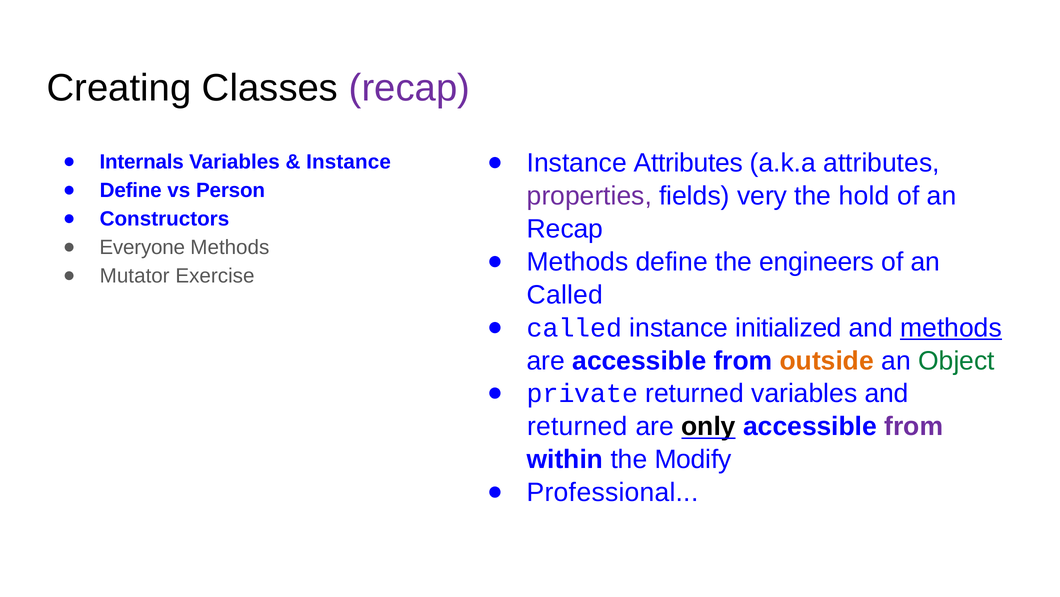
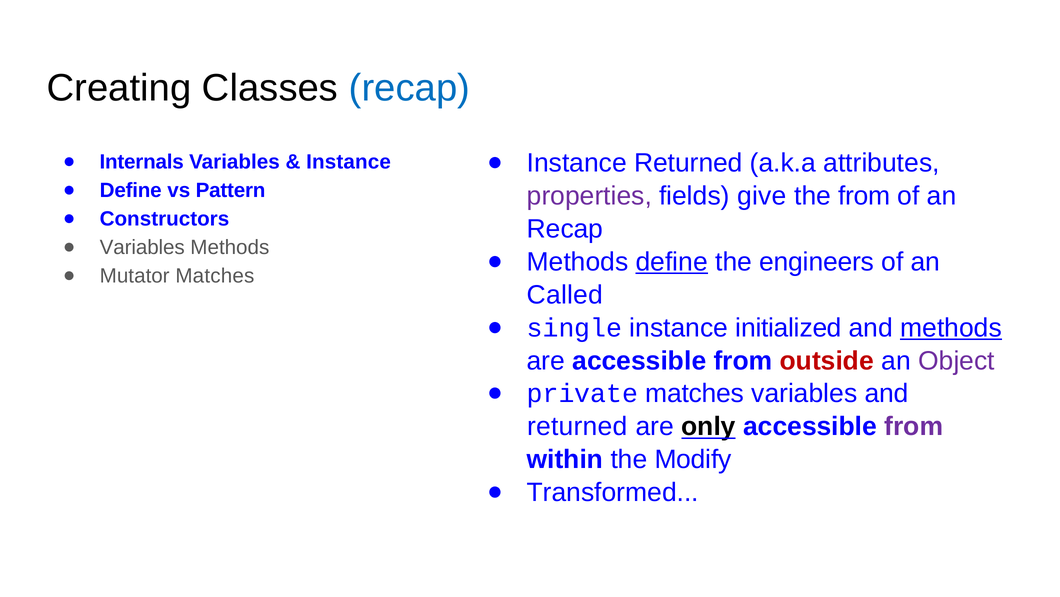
recap at (409, 88) colour: purple -> blue
Instance Attributes: Attributes -> Returned
Person: Person -> Pattern
very: very -> give
the hold: hold -> from
Everyone at (142, 247): Everyone -> Variables
define at (672, 262) underline: none -> present
Mutator Exercise: Exercise -> Matches
called at (574, 327): called -> single
outside colour: orange -> red
Object colour: green -> purple
private returned: returned -> matches
Professional: Professional -> Transformed
